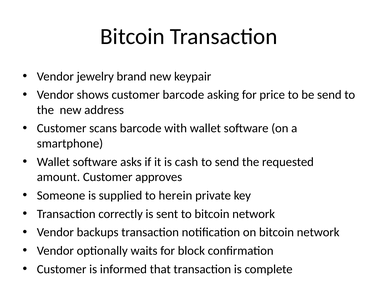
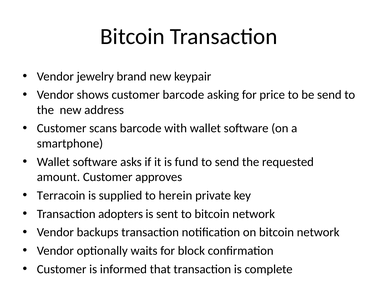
cash: cash -> fund
Someone: Someone -> Terracoin
correctly: correctly -> adopters
